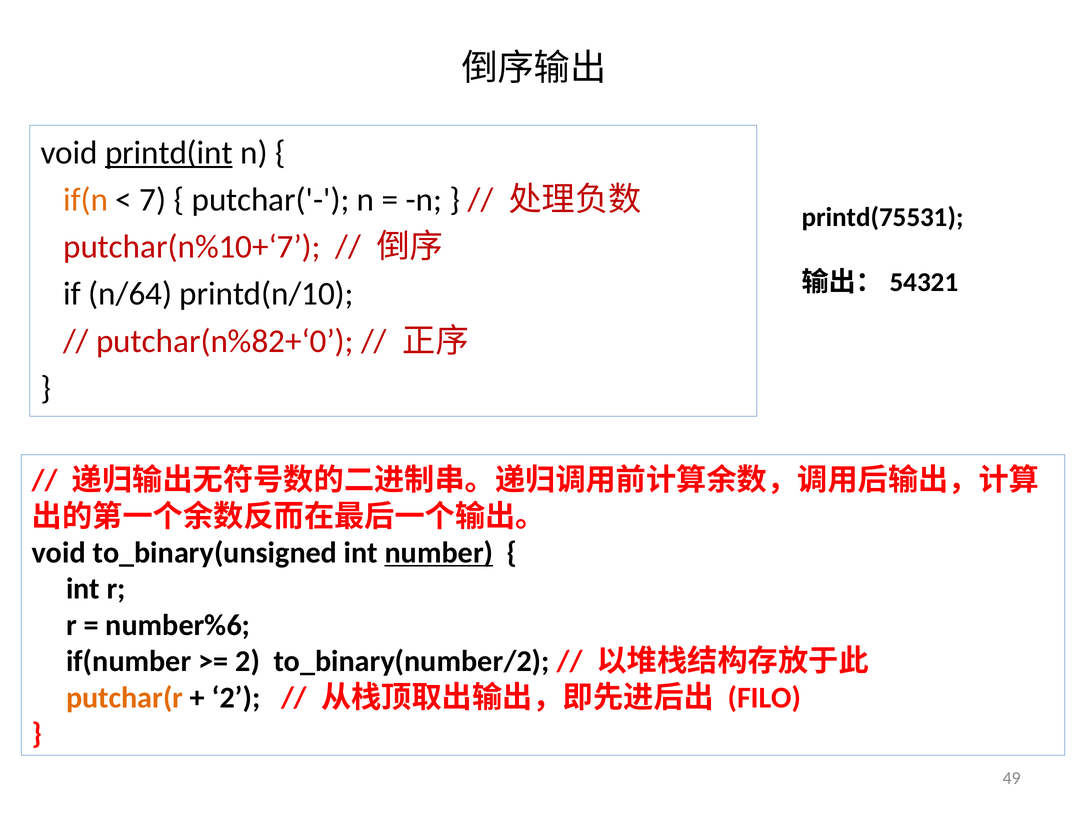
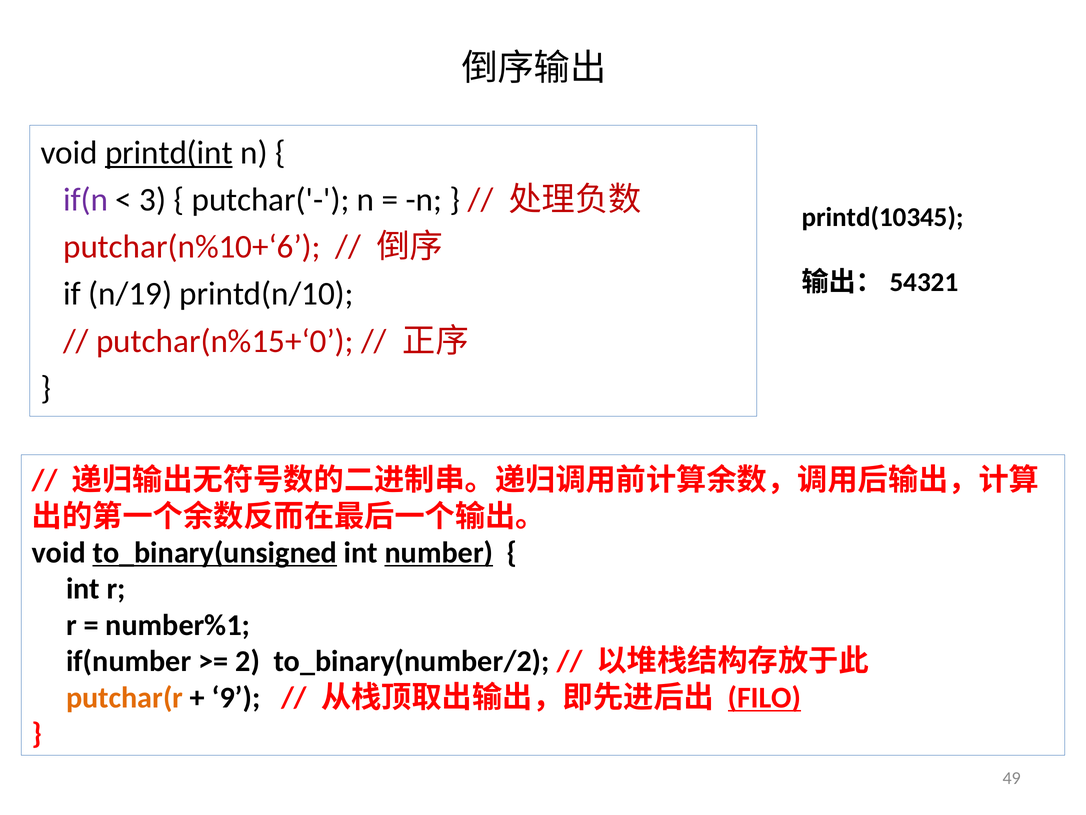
if(n colour: orange -> purple
7: 7 -> 3
printd(75531: printd(75531 -> printd(10345
putchar(n%10+‘7: putchar(n%10+‘7 -> putchar(n%10+‘6
n/64: n/64 -> n/19
putchar(n%82+‘0: putchar(n%82+‘0 -> putchar(n%15+‘0
to_binary(unsigned underline: none -> present
number%6: number%6 -> number%1
2 at (236, 697): 2 -> 9
FILO underline: none -> present
